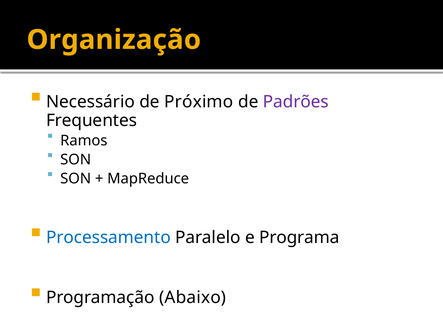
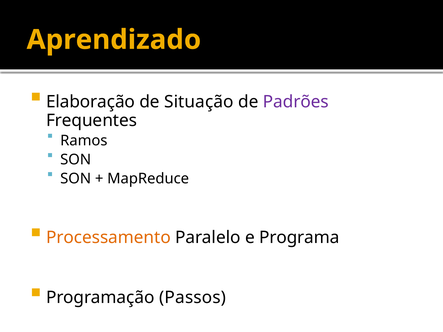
Organização: Organização -> Aprendizado
Necessário: Necessário -> Elaboração
Próximo: Próximo -> Situação
Processamento colour: blue -> orange
Abaixo: Abaixo -> Passos
